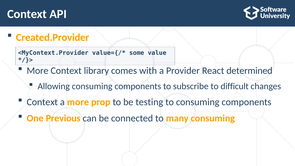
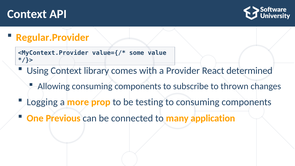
Created.Provider: Created.Provider -> Regular.Provider
More at (38, 71): More -> Using
difficult: difficult -> thrown
Context at (42, 102): Context -> Logging
many consuming: consuming -> application
